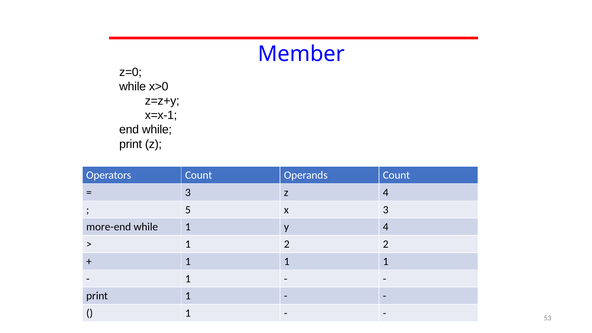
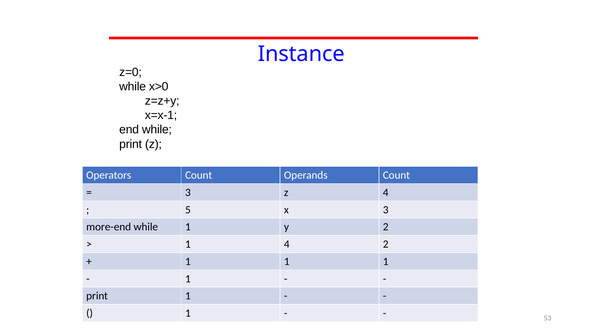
Member: Member -> Instance
y 4: 4 -> 2
1 2: 2 -> 4
